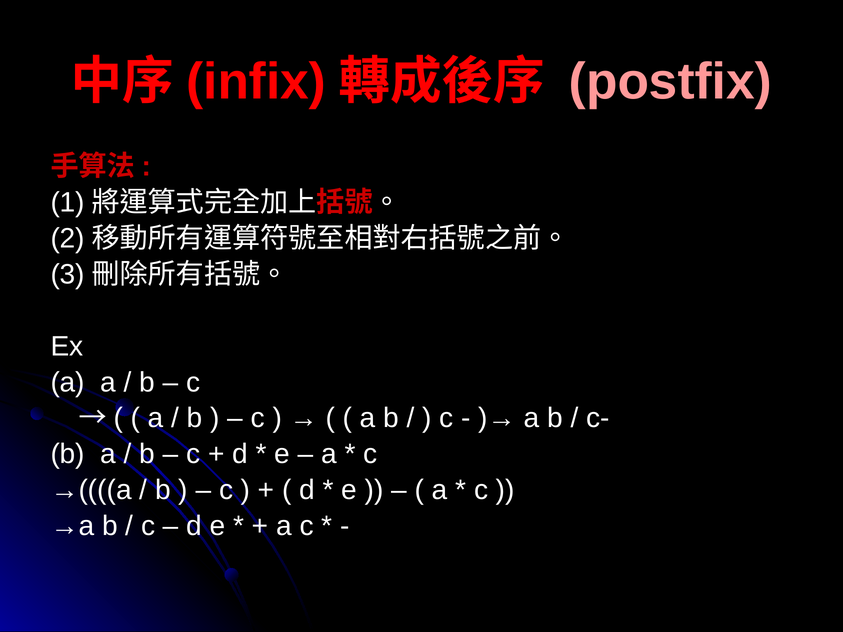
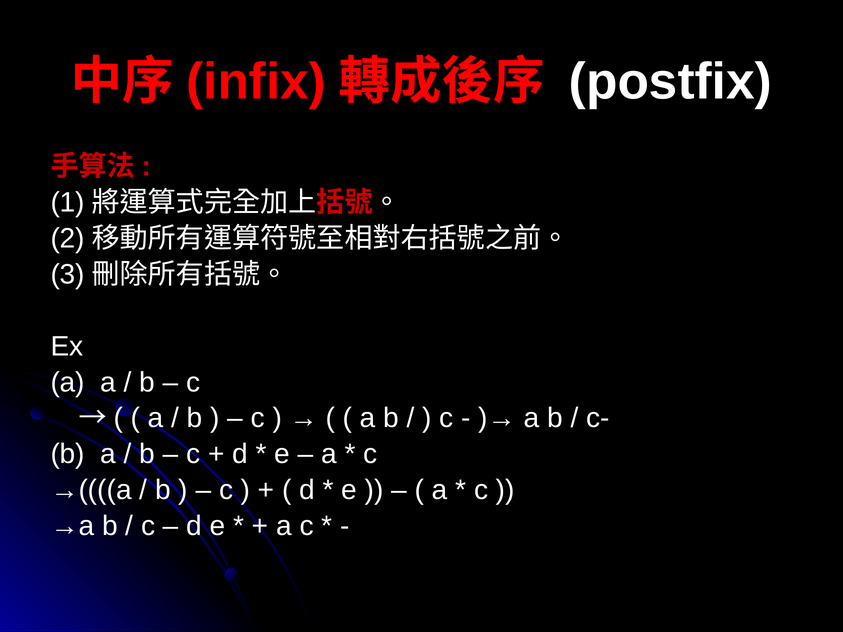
postfix colour: pink -> white
